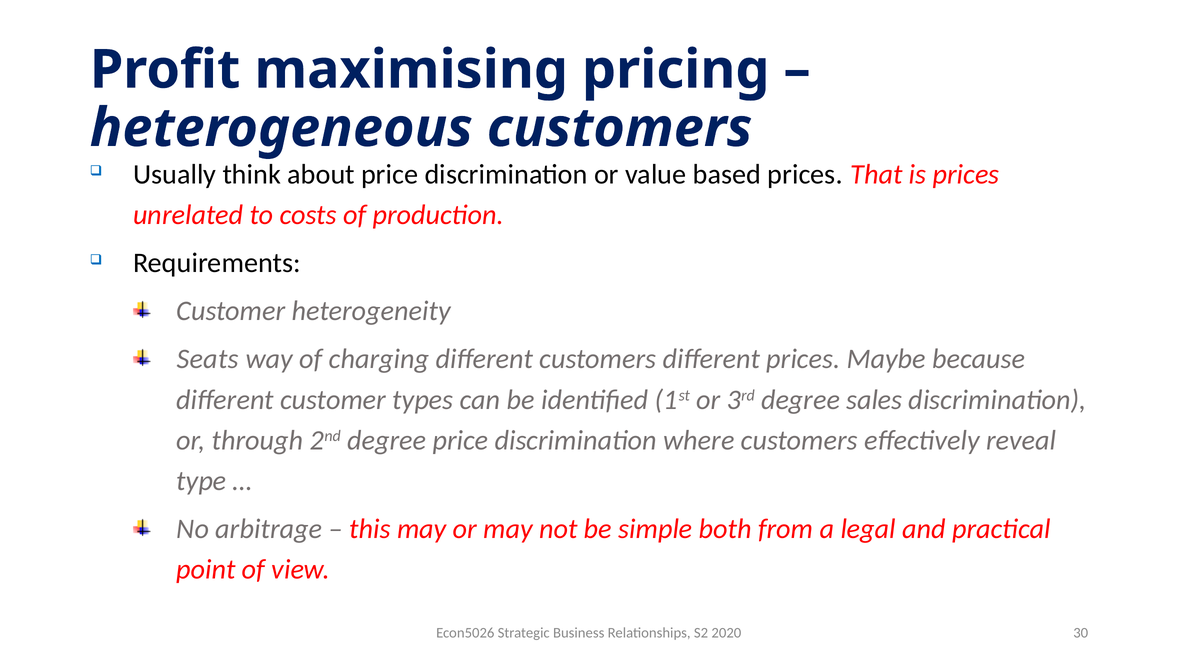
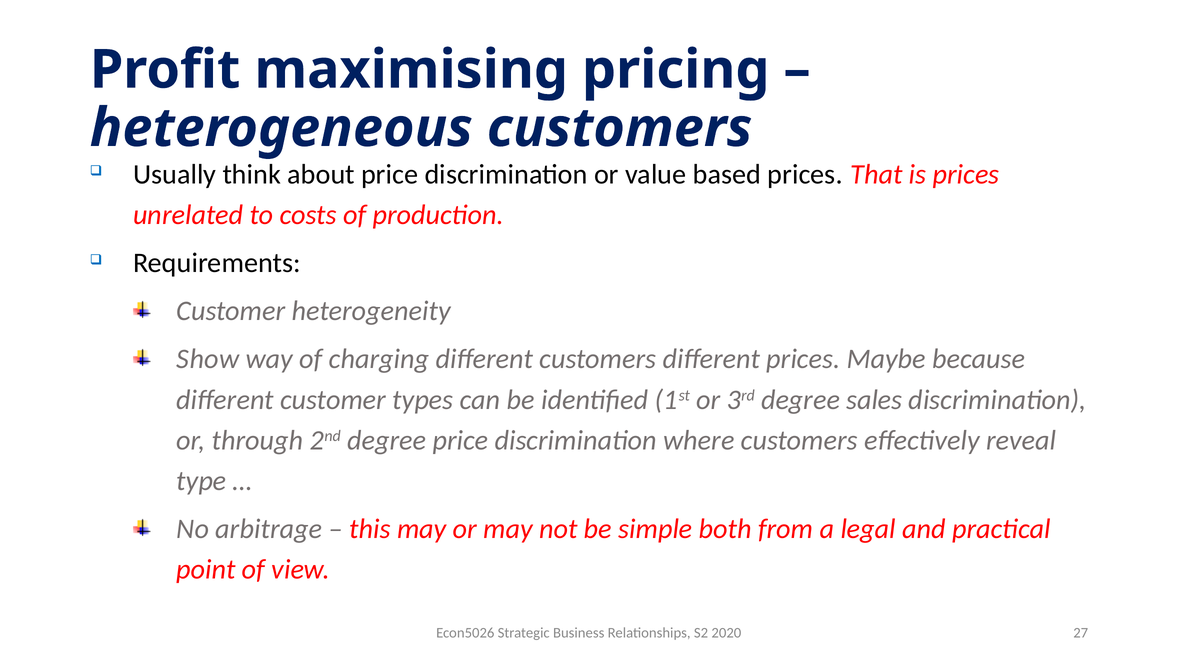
Seats: Seats -> Show
30: 30 -> 27
